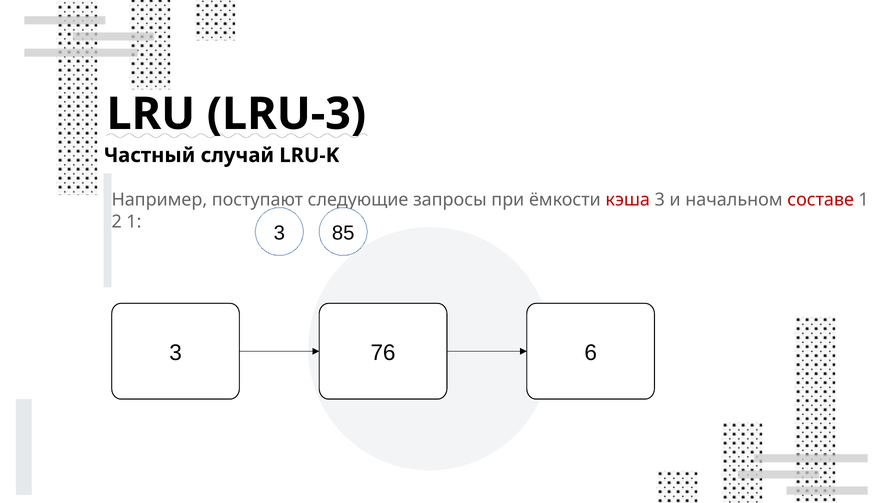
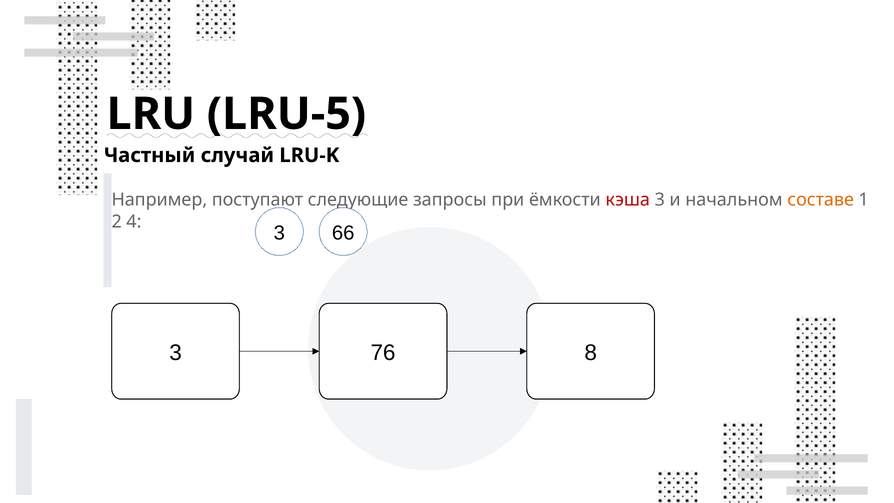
LRU-3: LRU-3 -> LRU-5
составе colour: red -> orange
2 1: 1 -> 4
85: 85 -> 66
6: 6 -> 8
